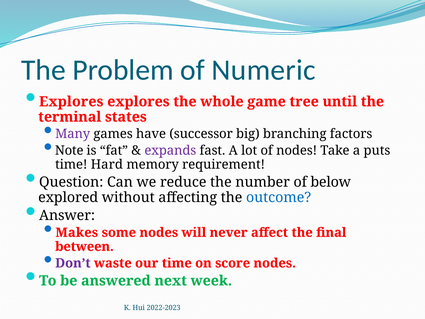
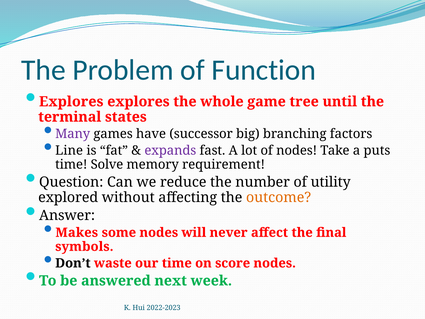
Numeric: Numeric -> Function
Note: Note -> Line
Hard: Hard -> Solve
below: below -> utility
outcome colour: blue -> orange
between: between -> symbols
Don’t colour: purple -> black
